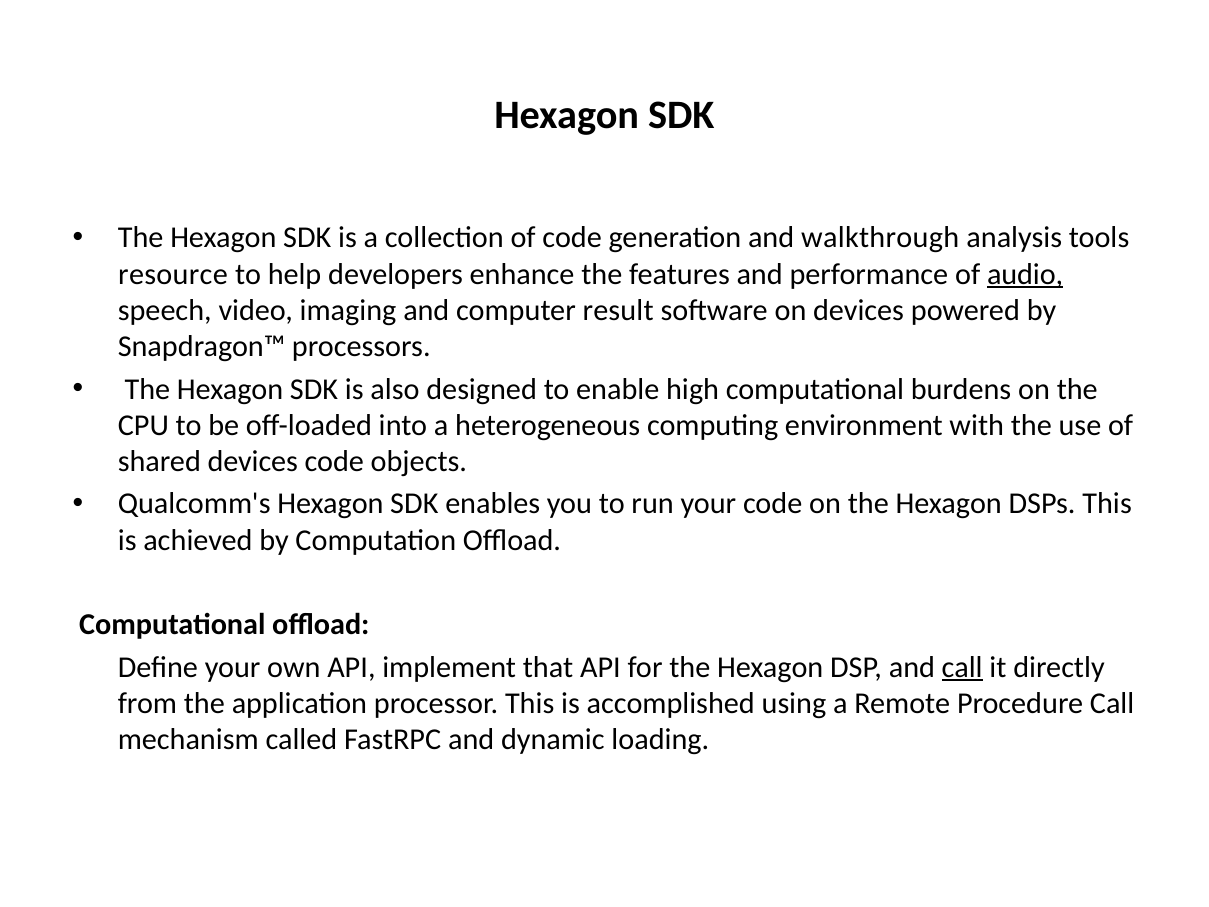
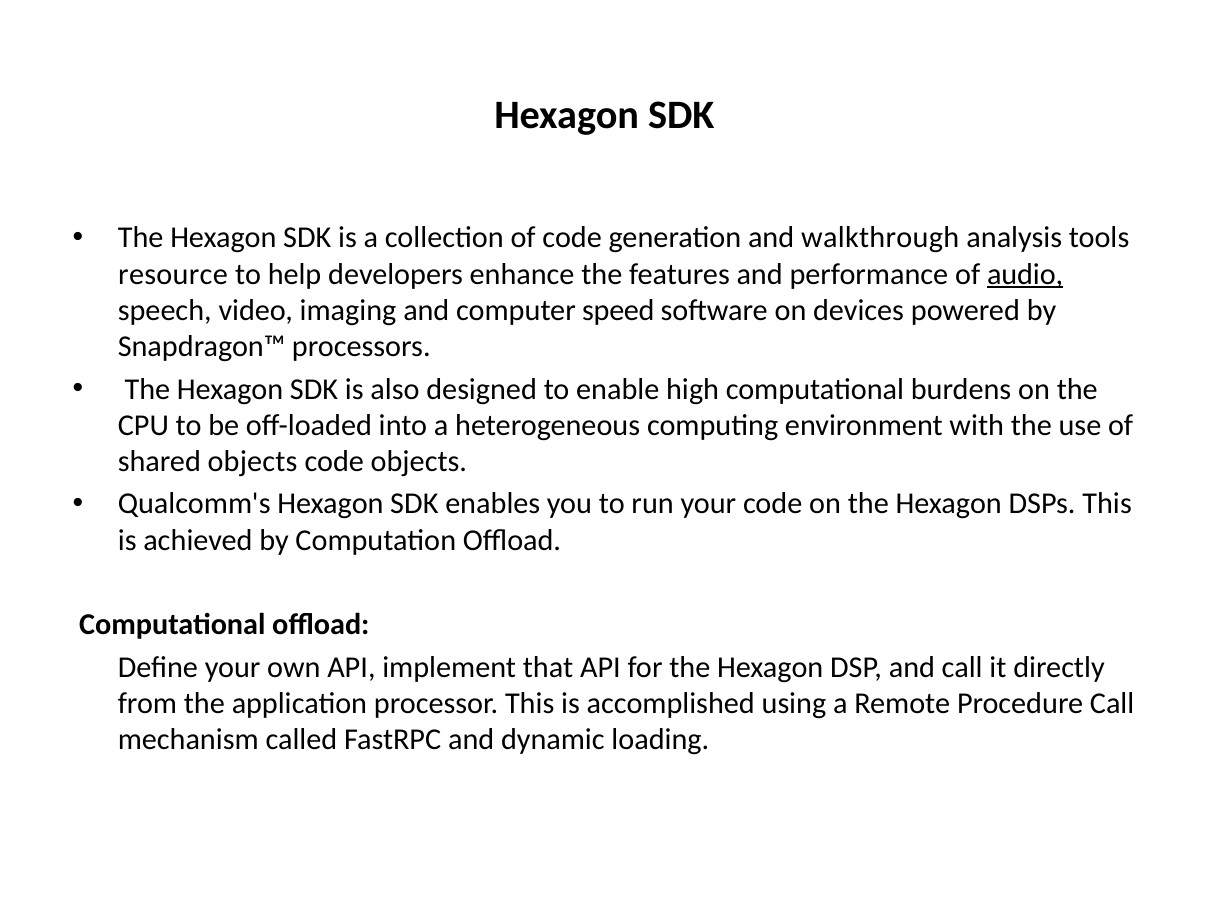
result: result -> speed
shared devices: devices -> objects
call at (962, 667) underline: present -> none
